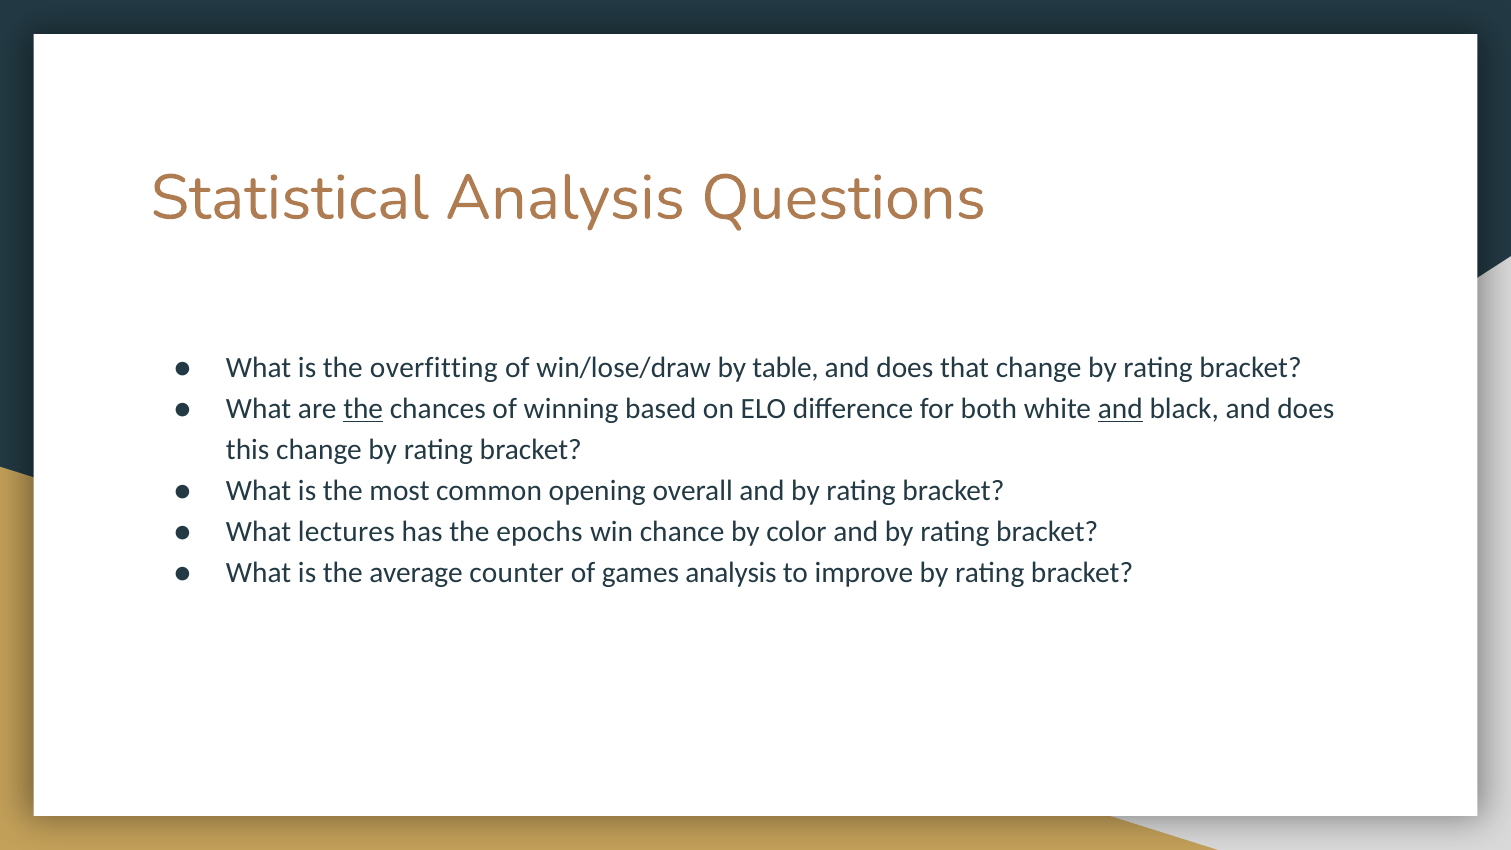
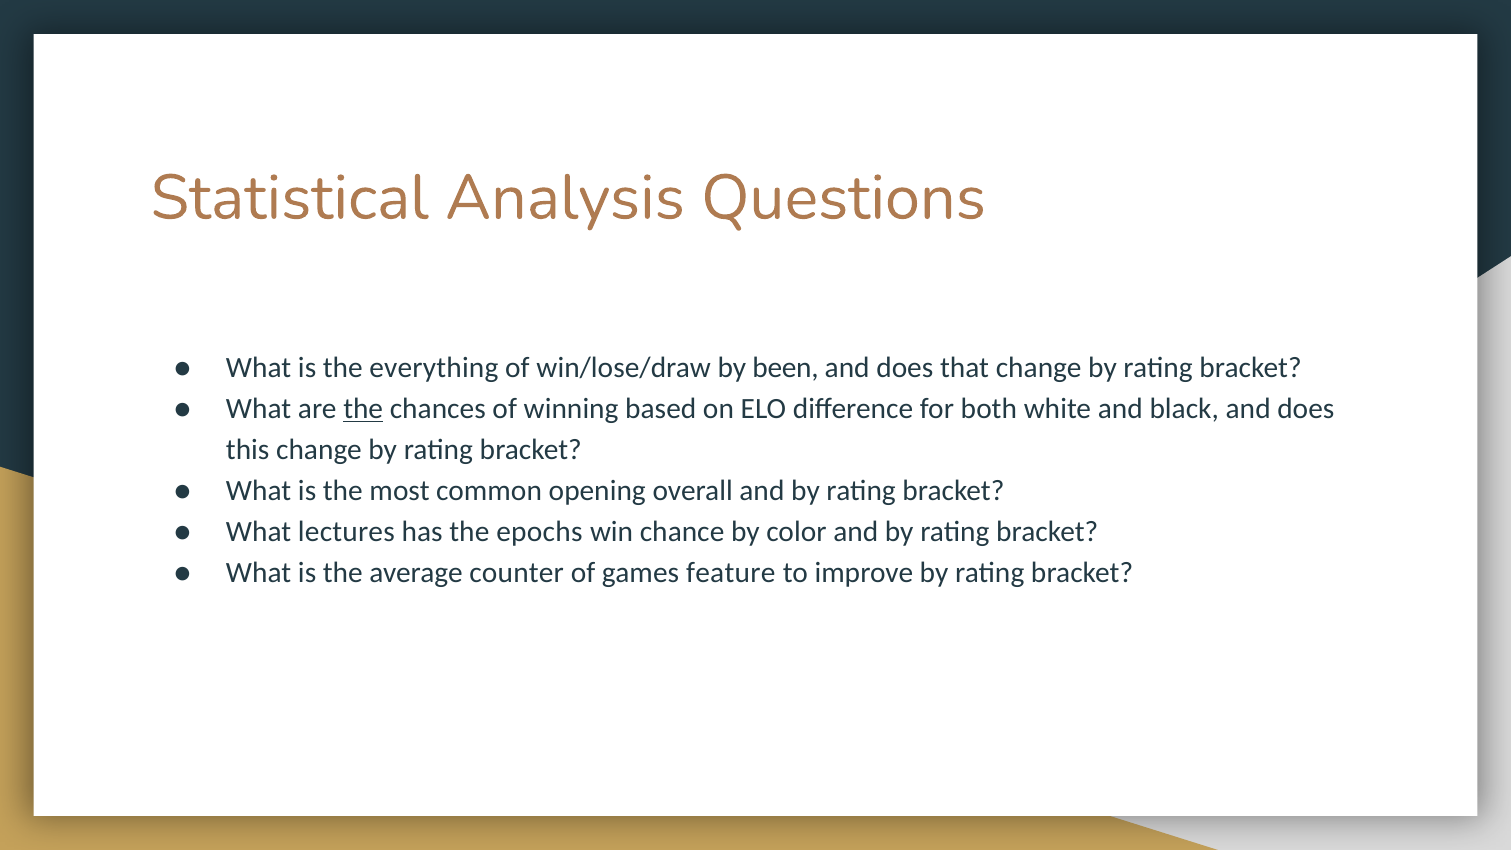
overfitting: overfitting -> everything
table: table -> been
and at (1120, 409) underline: present -> none
games analysis: analysis -> feature
